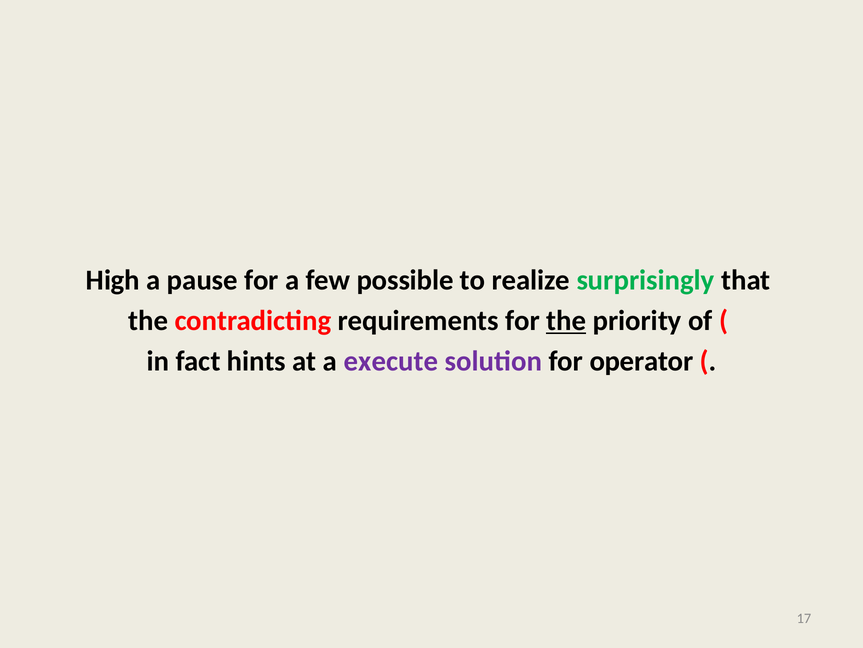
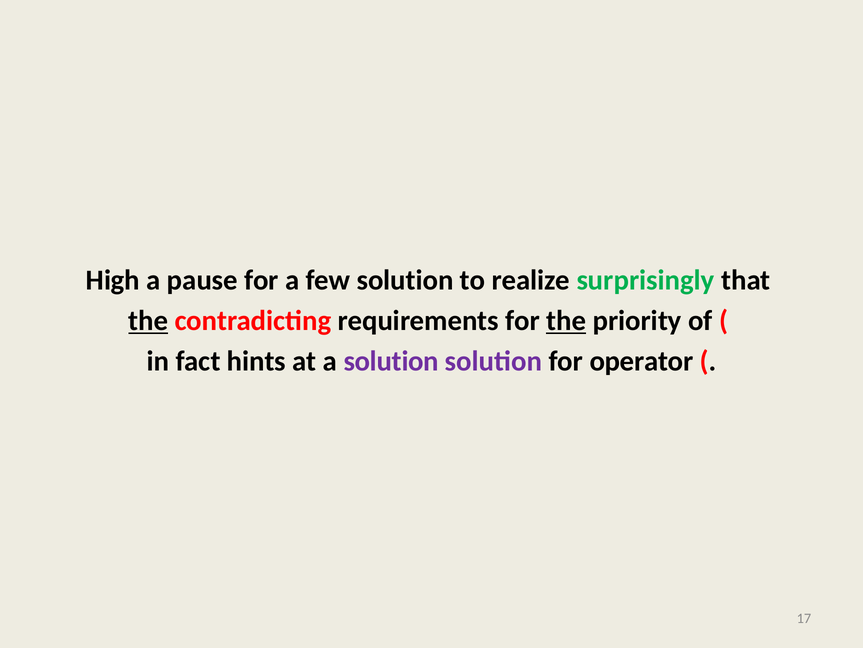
few possible: possible -> solution
the at (148, 320) underline: none -> present
a execute: execute -> solution
